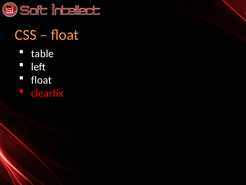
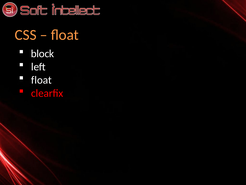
table: table -> block
